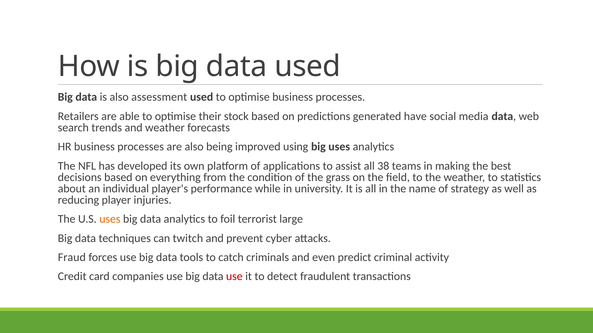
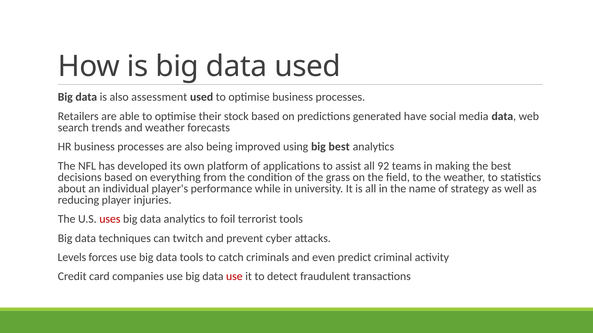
big uses: uses -> best
38: 38 -> 92
uses at (110, 219) colour: orange -> red
terrorist large: large -> tools
Fraud: Fraud -> Levels
